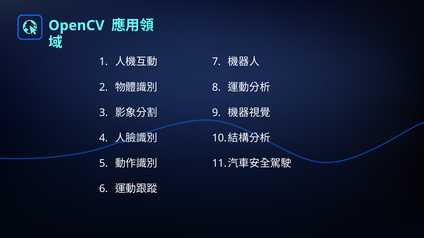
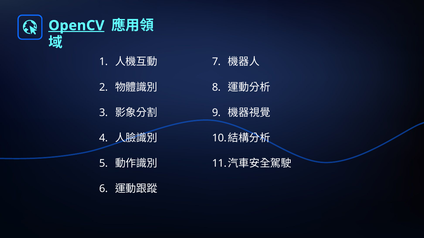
OpenCV underline: none -> present
